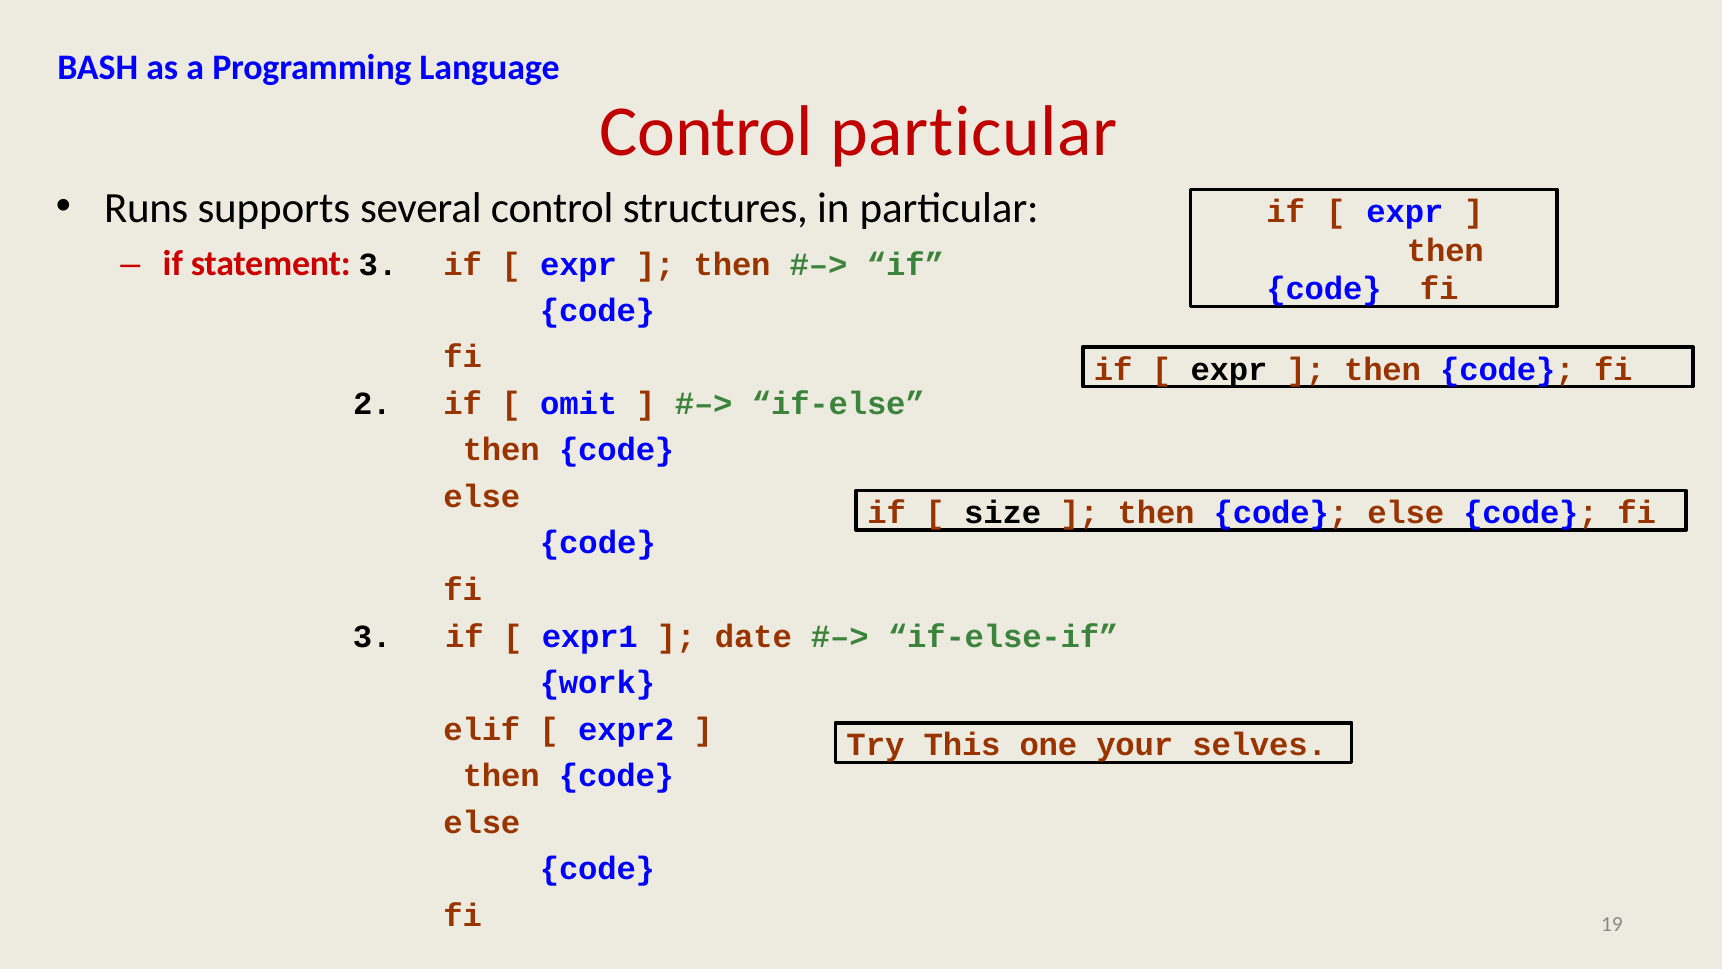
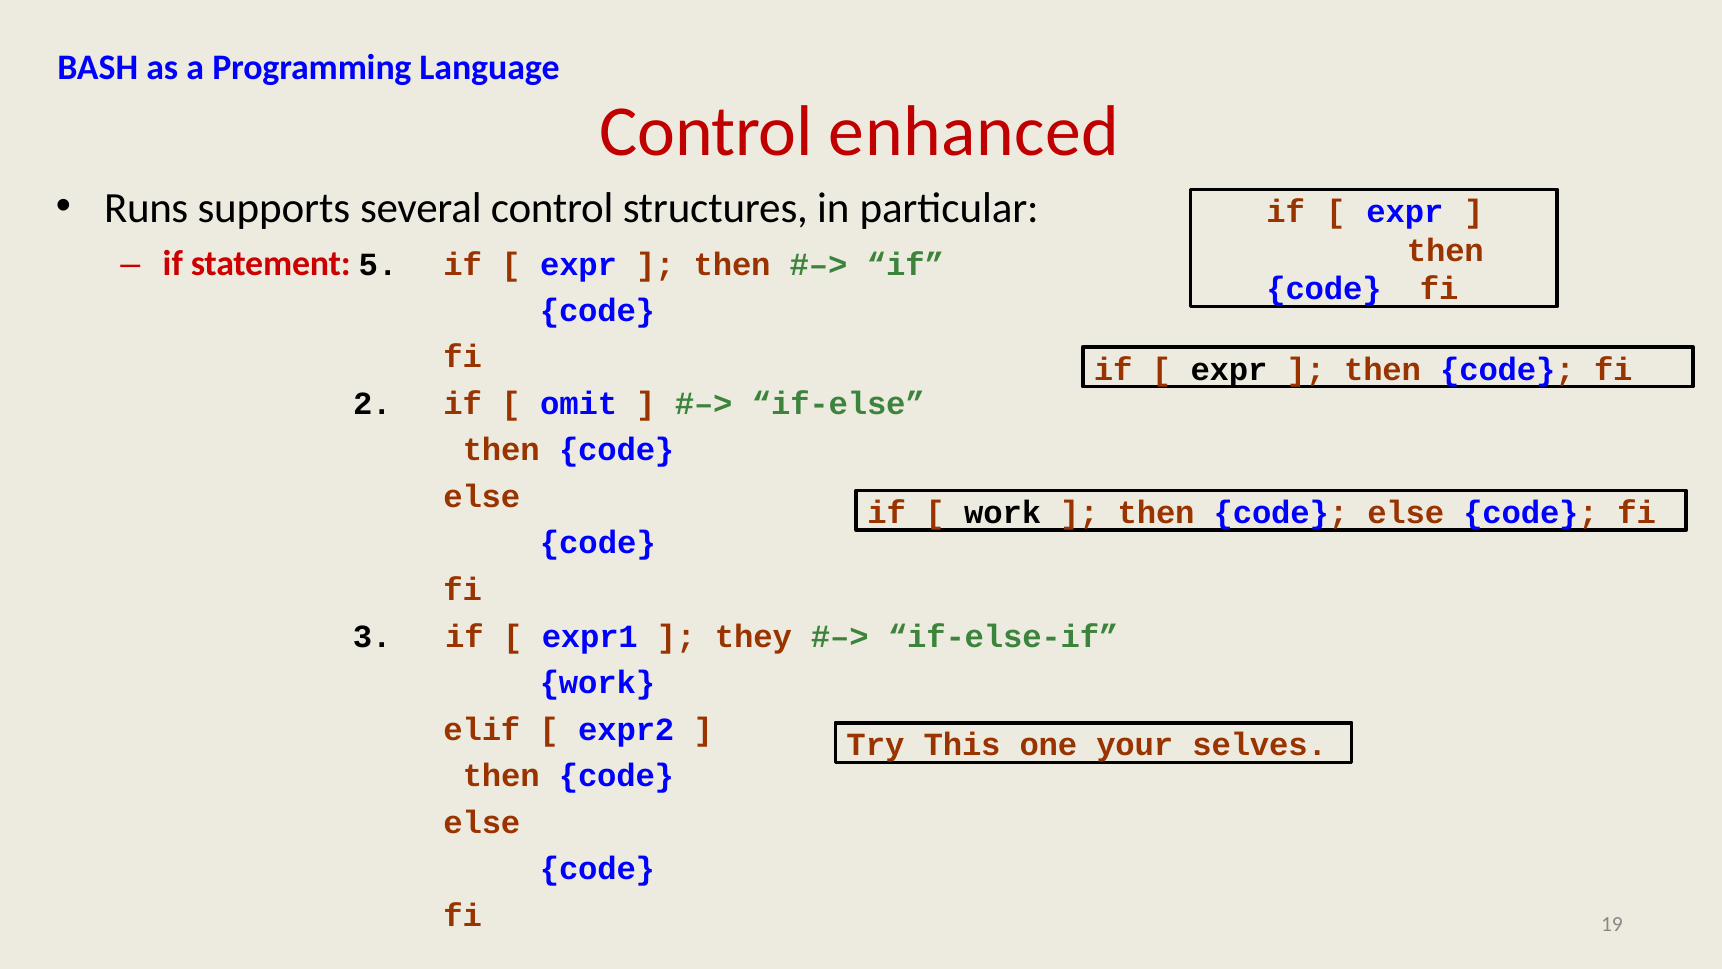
Control particular: particular -> enhanced
statement 3: 3 -> 5
size at (1003, 513): size -> work
date: date -> they
